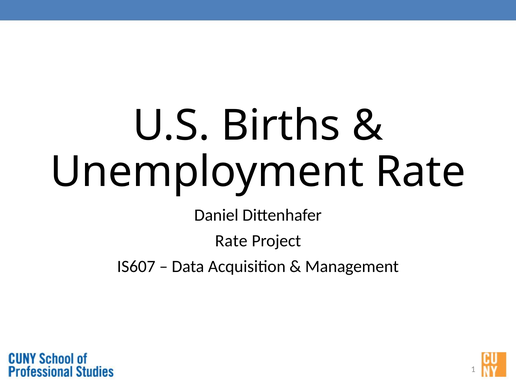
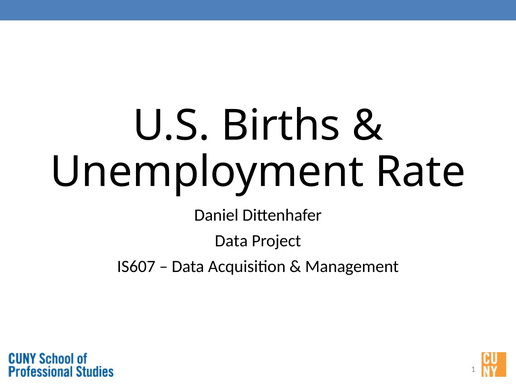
Rate at (231, 241): Rate -> Data
